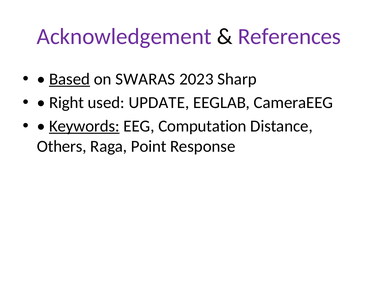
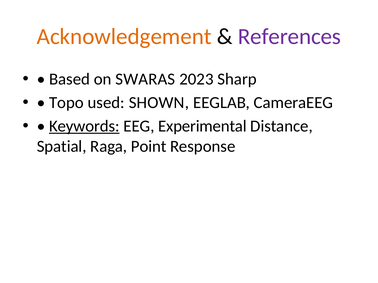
Acknowledgement colour: purple -> orange
Based underline: present -> none
Right: Right -> Topo
UPDATE: UPDATE -> SHOWN
Computation: Computation -> Experimental
Others: Others -> Spatial
